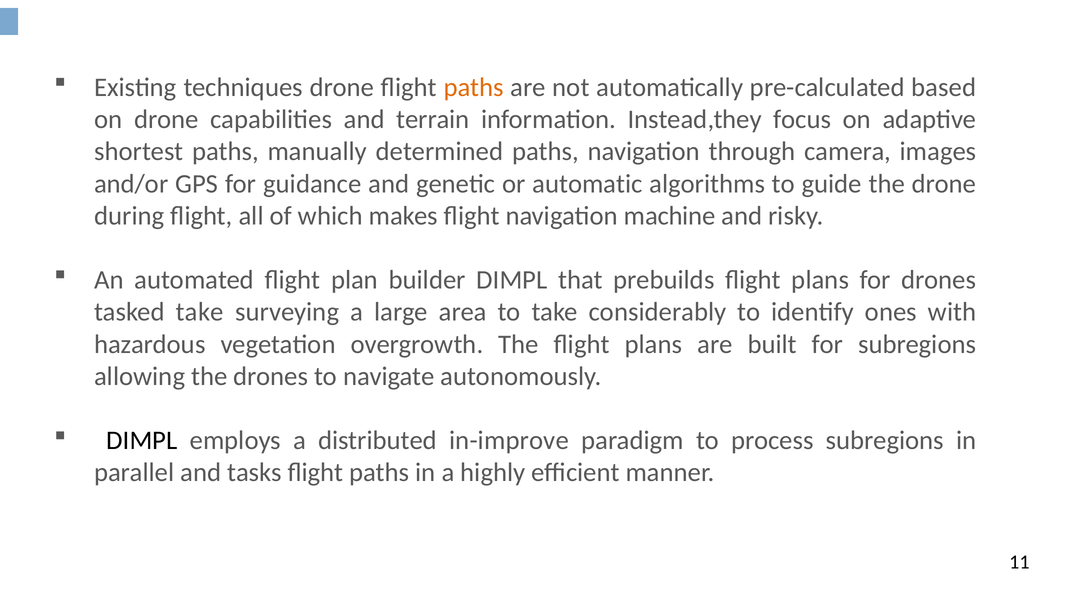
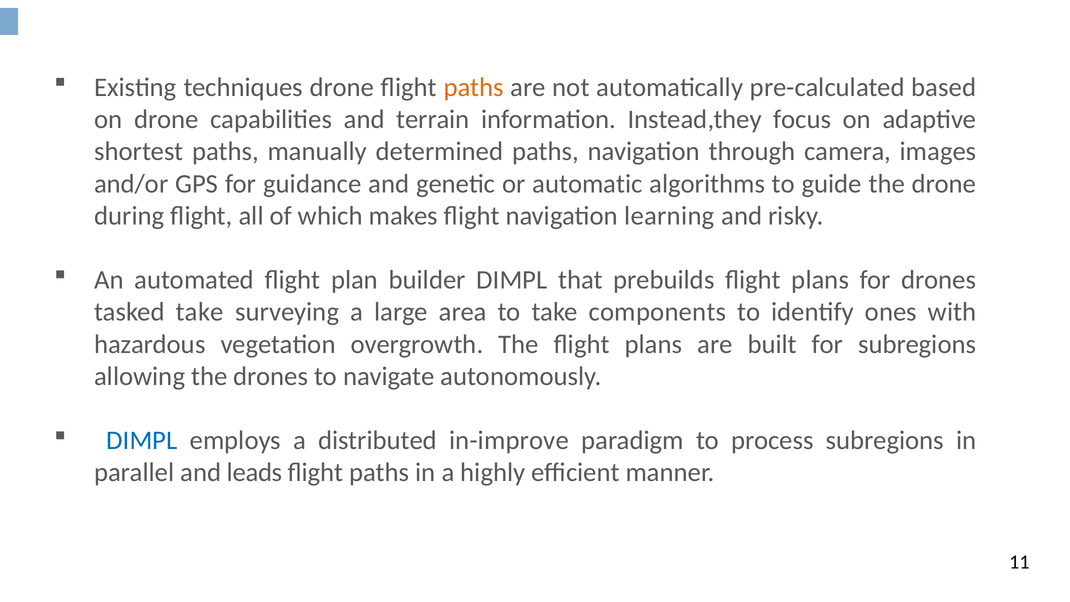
machine: machine -> learning
considerably: considerably -> components
DIMPL at (142, 440) colour: black -> blue
tasks: tasks -> leads
